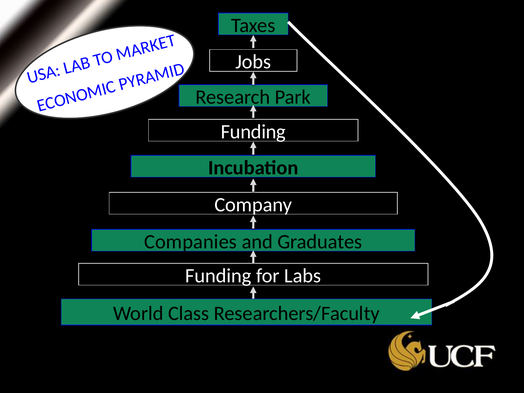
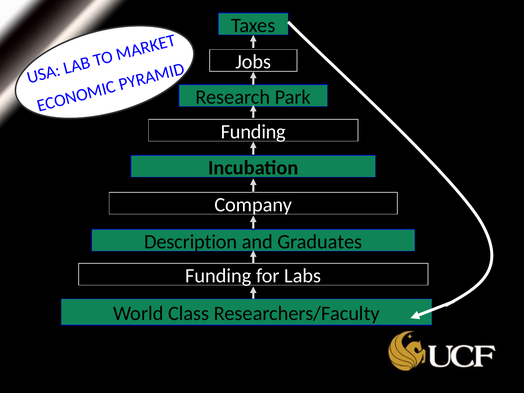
Companies: Companies -> Description
